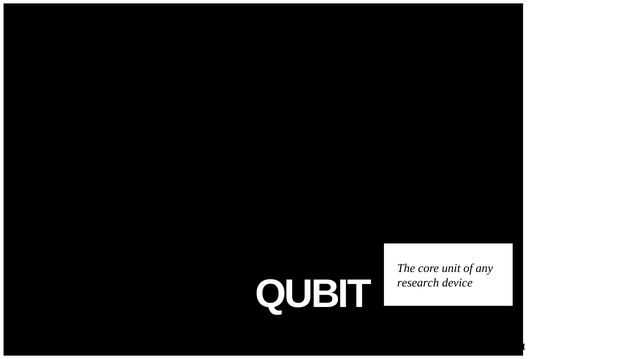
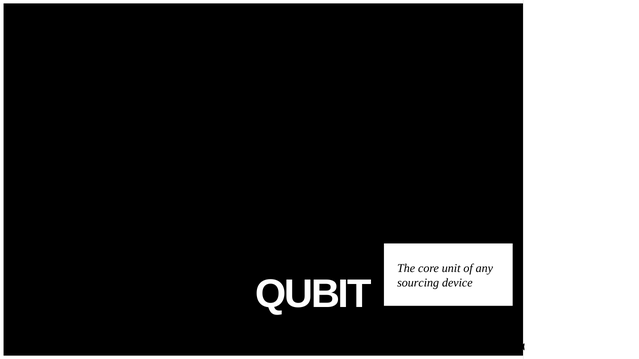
research: research -> sourcing
